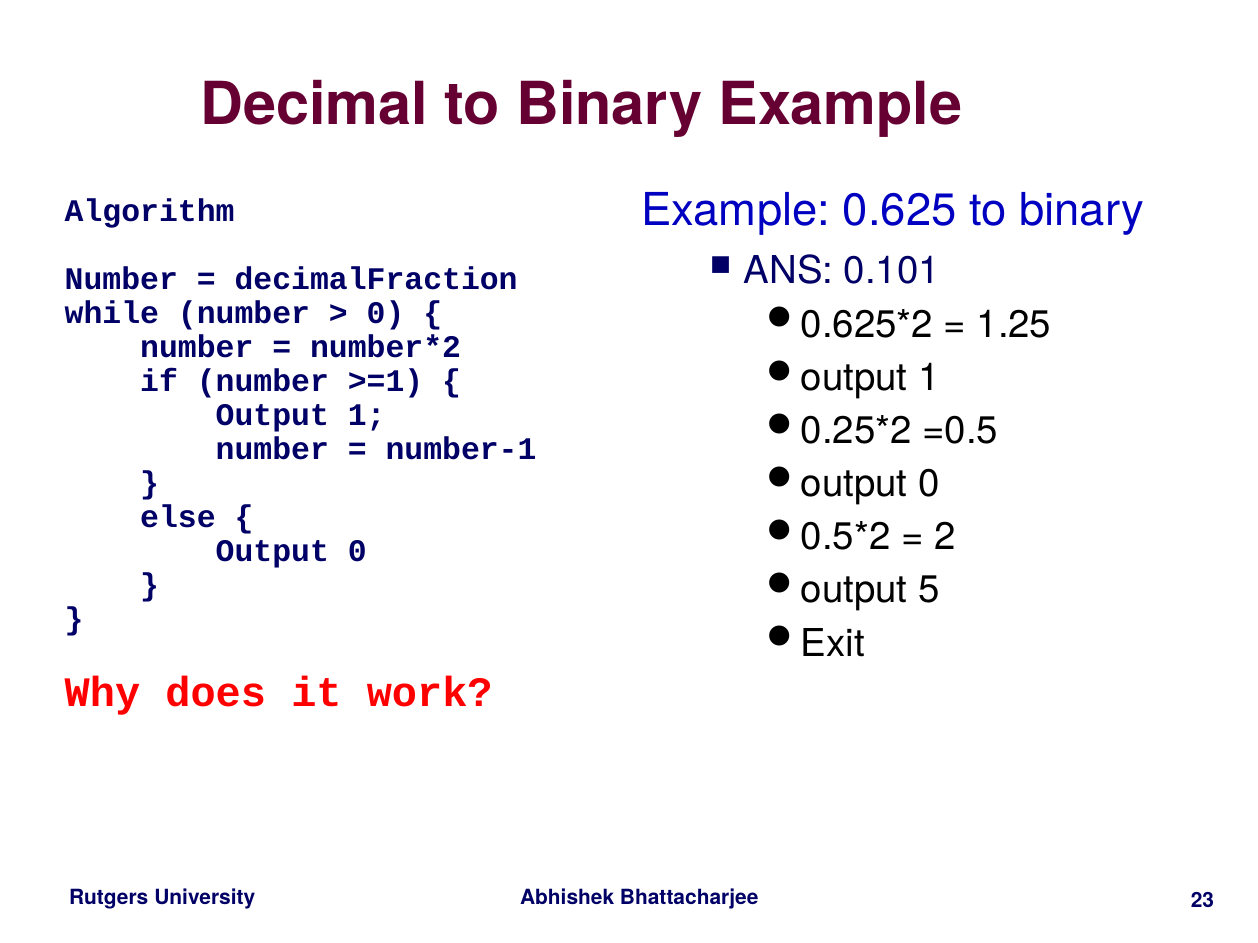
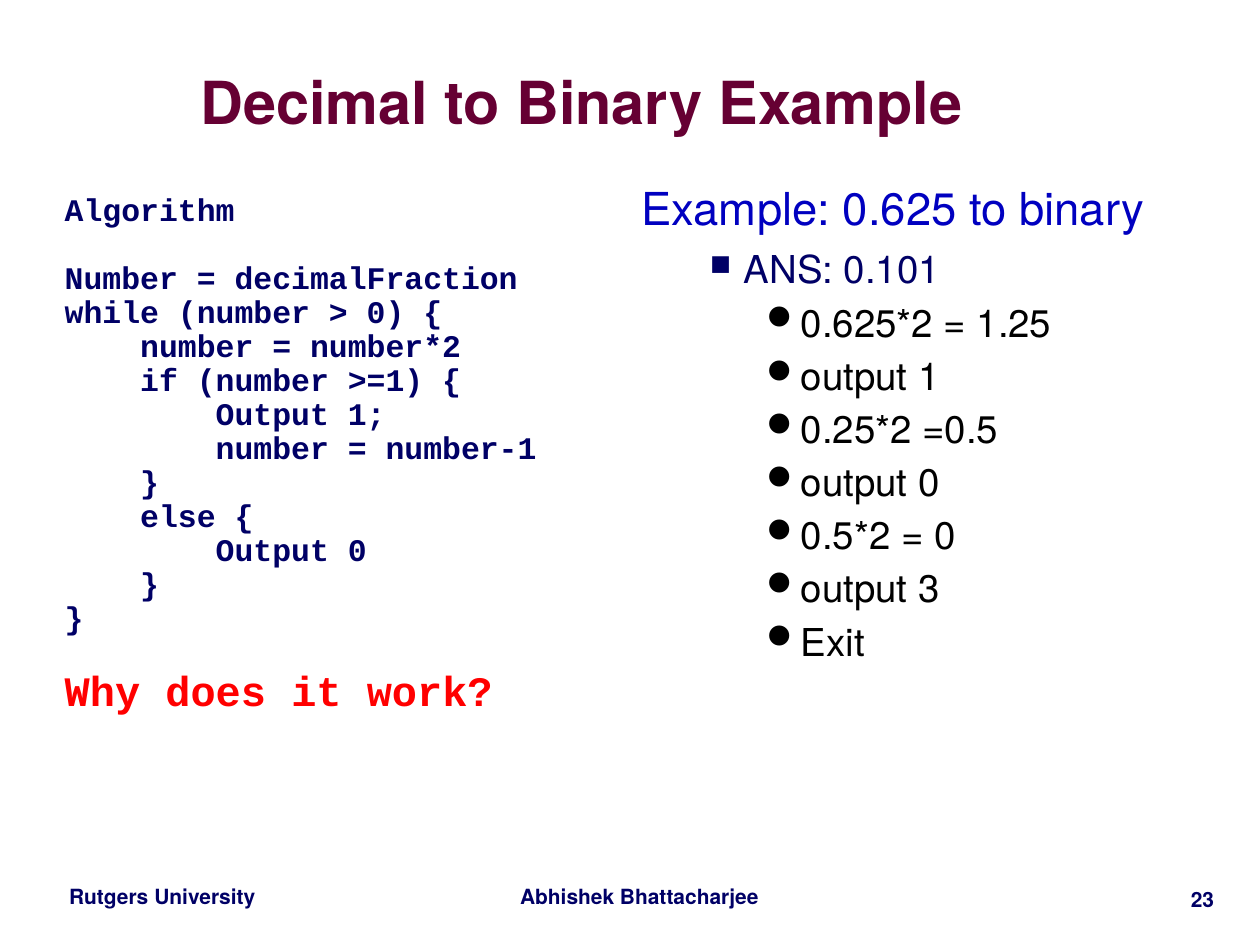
2 at (945, 537): 2 -> 0
5: 5 -> 3
